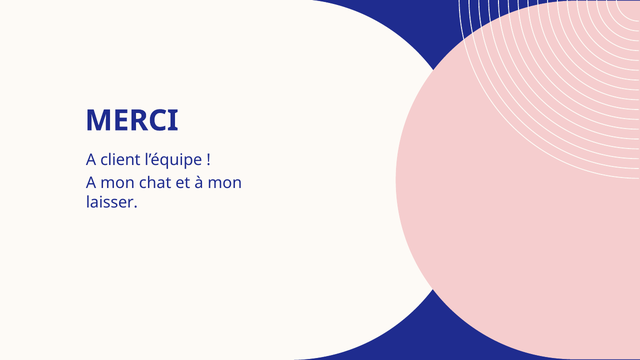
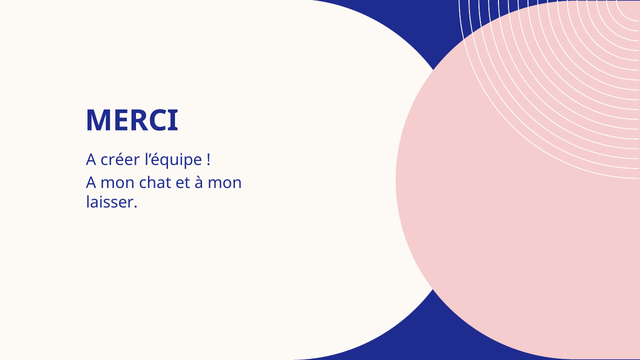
client: client -> créer
